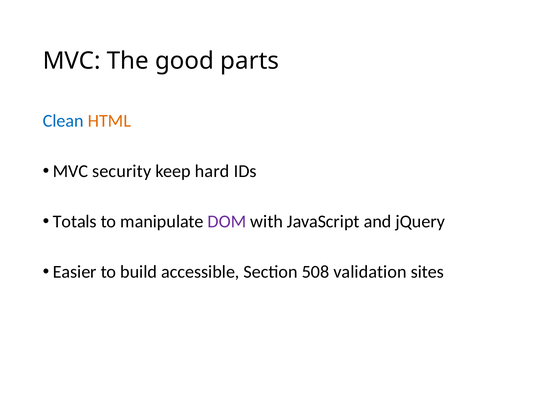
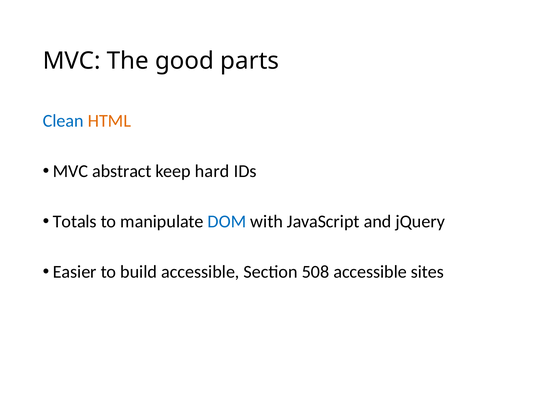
security: security -> abstract
DOM colour: purple -> blue
508 validation: validation -> accessible
